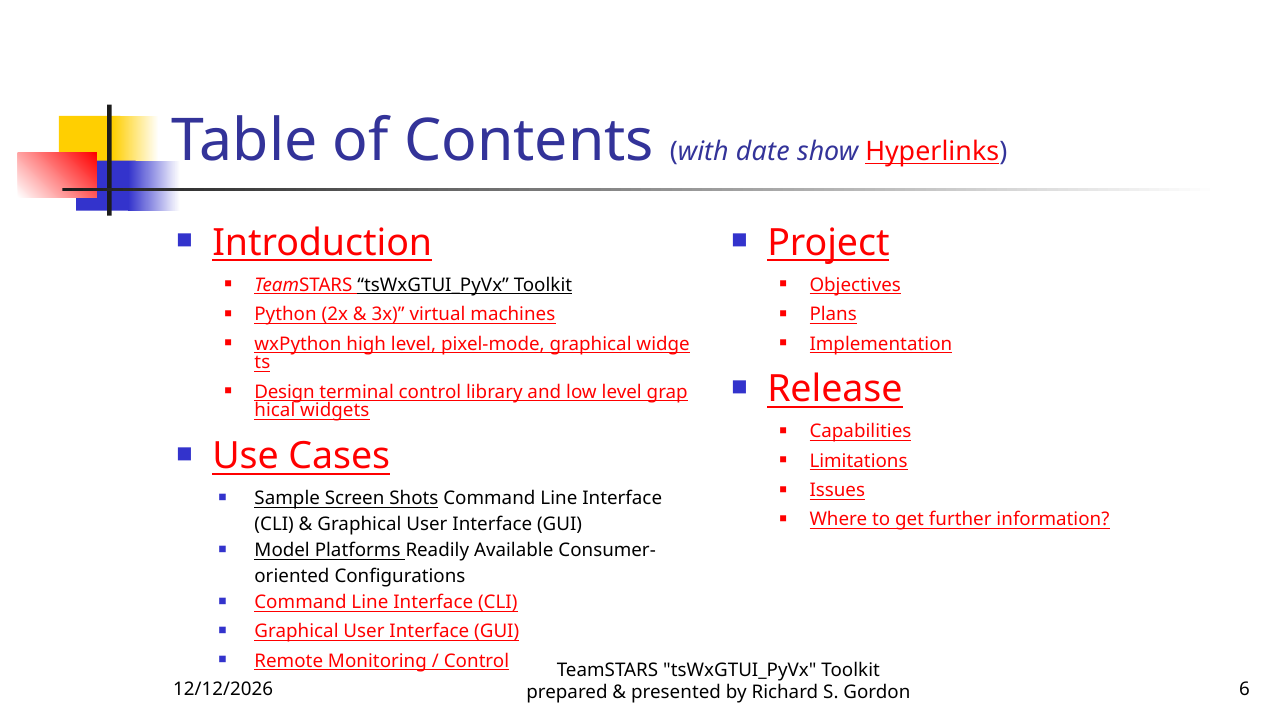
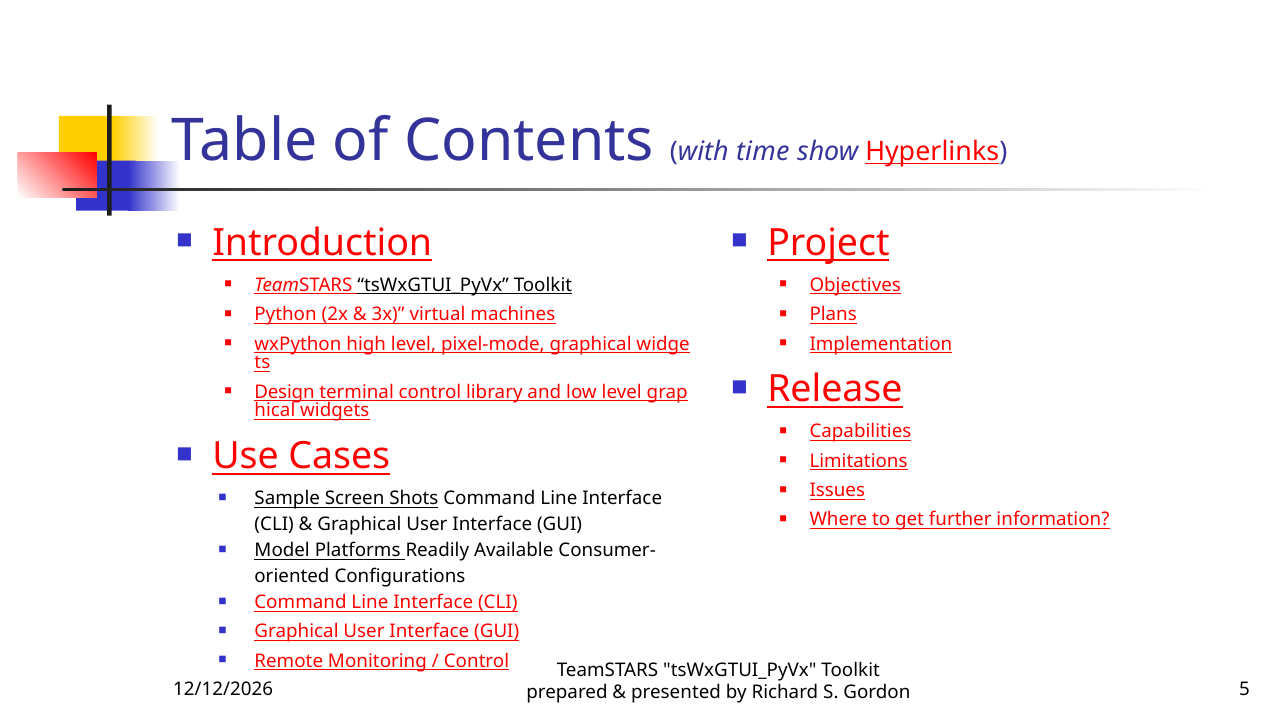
date: date -> time
6: 6 -> 5
